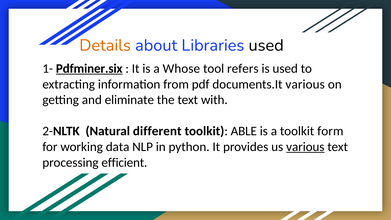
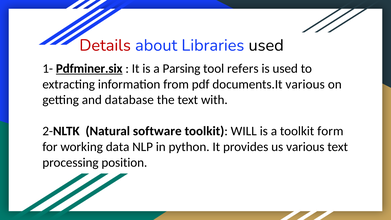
Details colour: orange -> red
Whose: Whose -> Parsing
eliminate: eliminate -> database
different: different -> software
ABLE: ABLE -> WILL
various at (305, 147) underline: present -> none
efficient: efficient -> position
